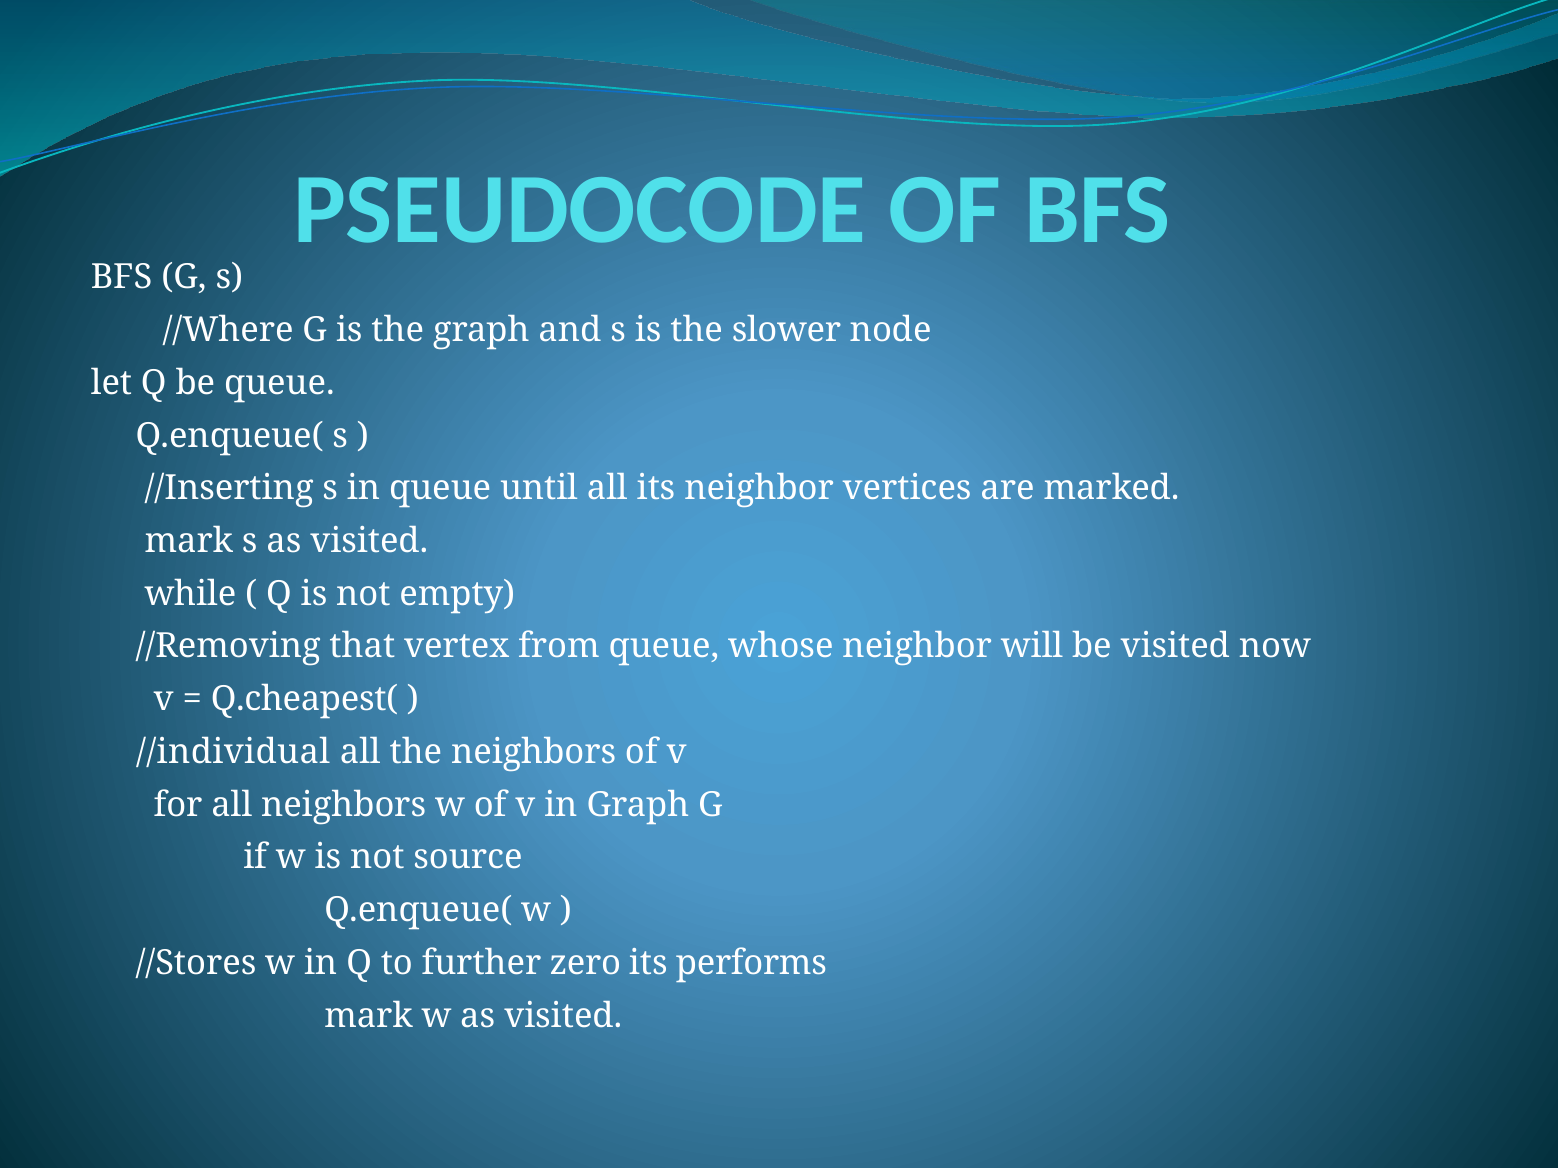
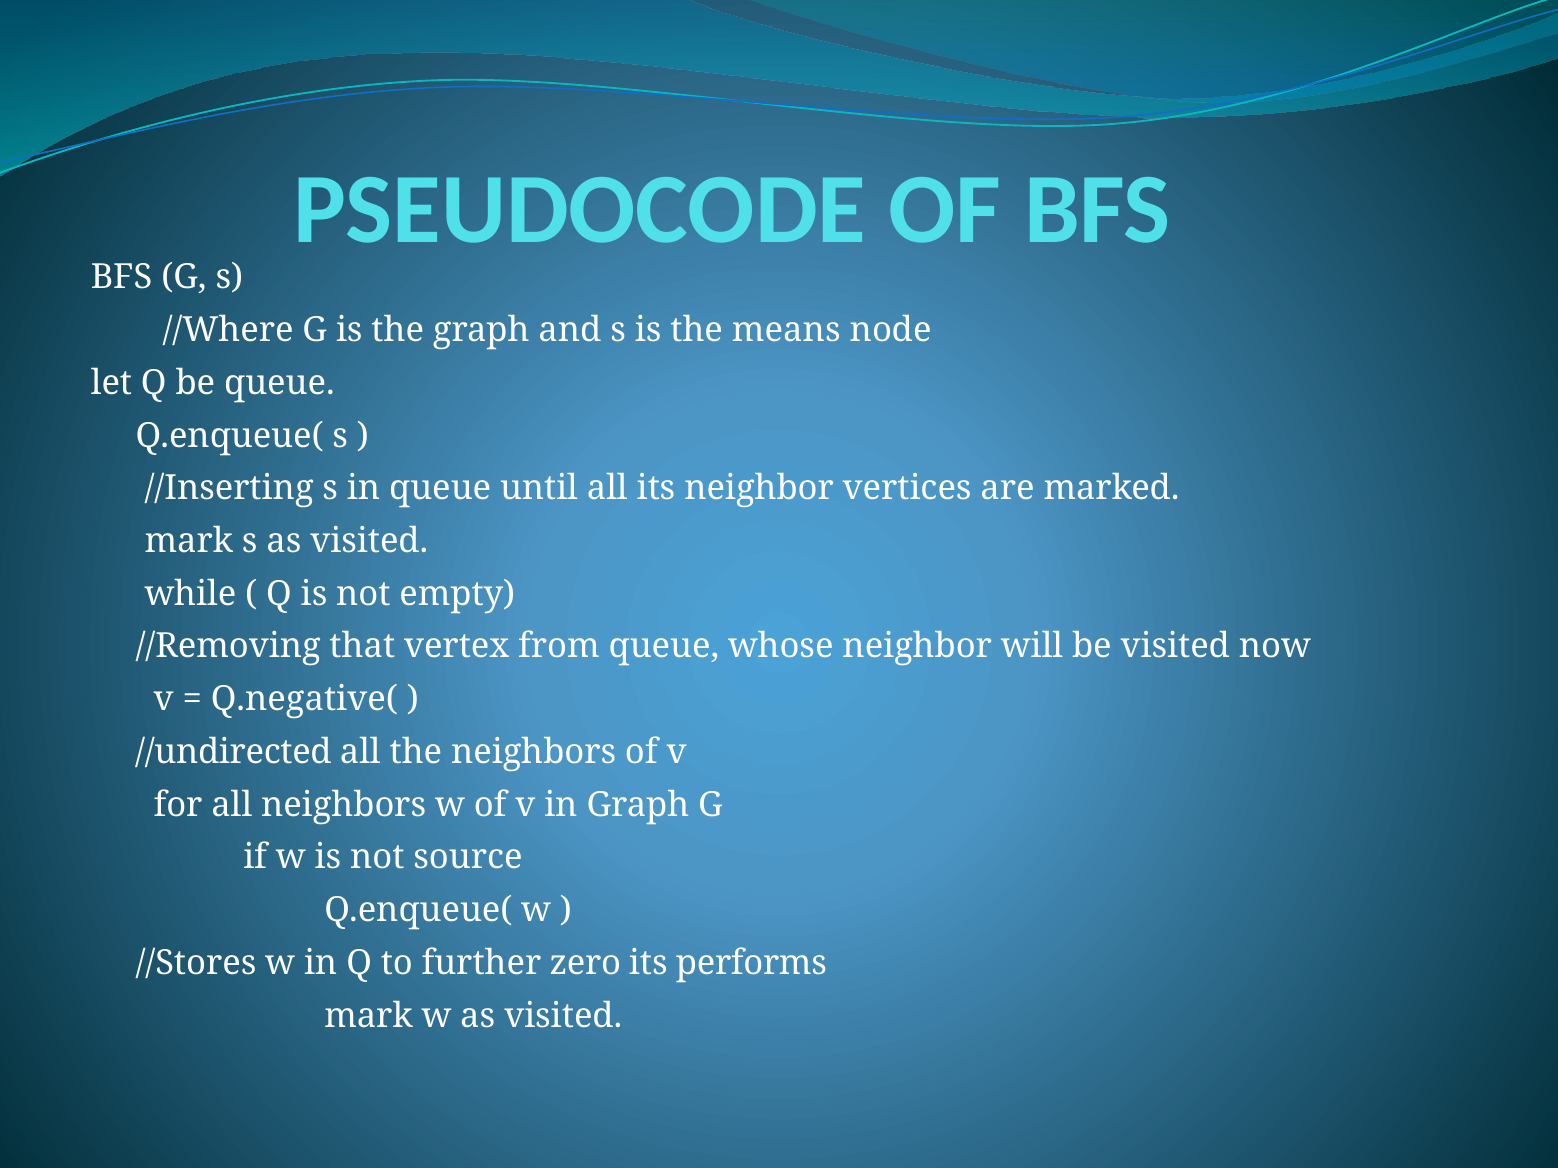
slower: slower -> means
Q.cheapest(: Q.cheapest( -> Q.negative(
//individual: //individual -> //undirected
